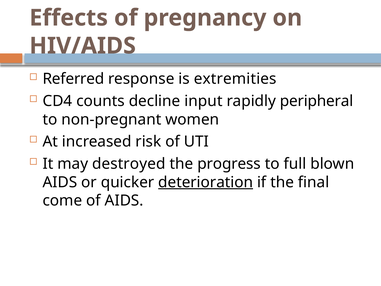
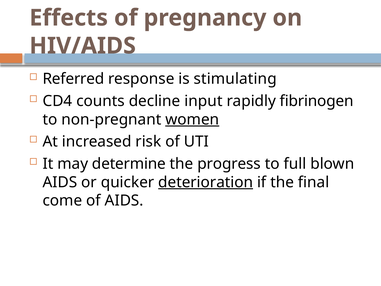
extremities: extremities -> stimulating
peripheral: peripheral -> fibrinogen
women underline: none -> present
destroyed: destroyed -> determine
